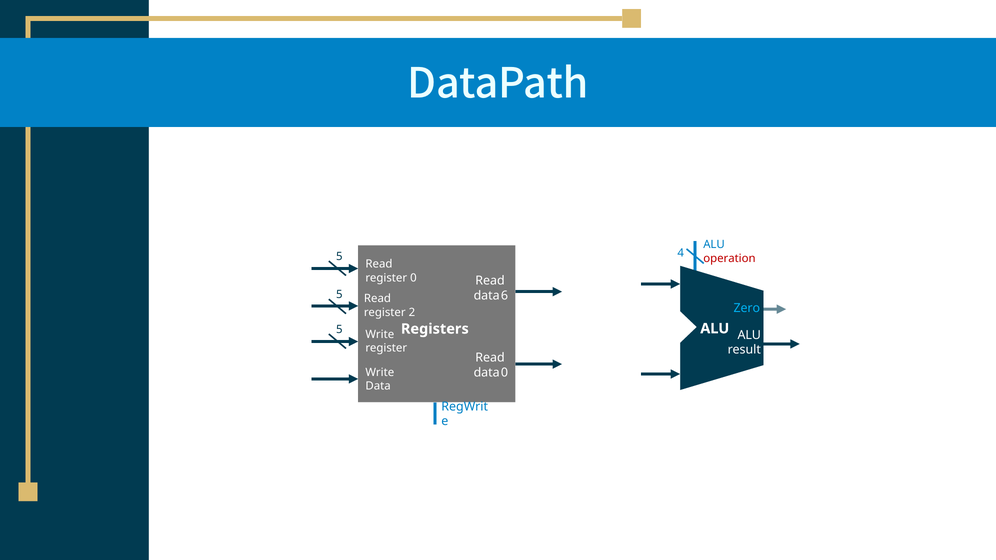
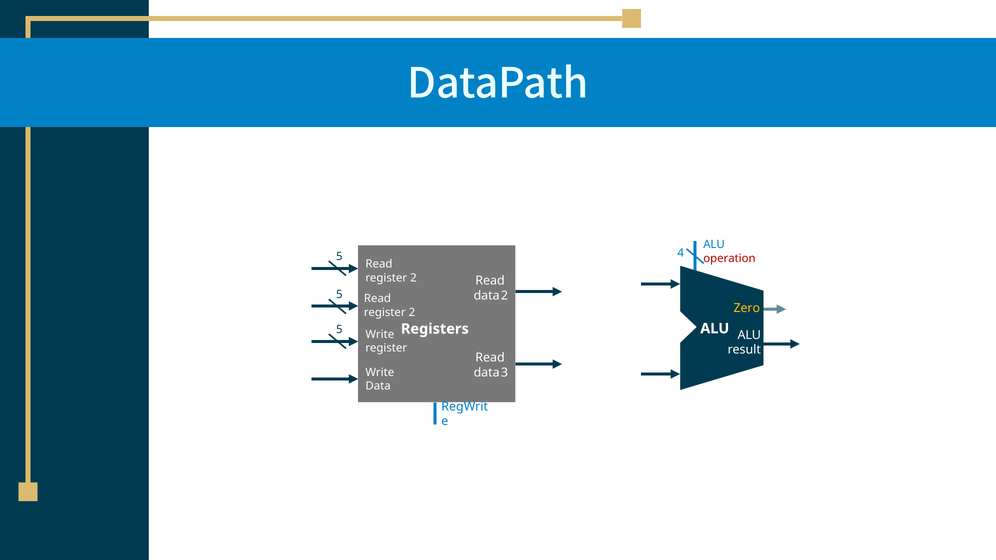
0 at (413, 278): 0 -> 2
data 6: 6 -> 2
Zero colour: light blue -> yellow
data 0: 0 -> 3
